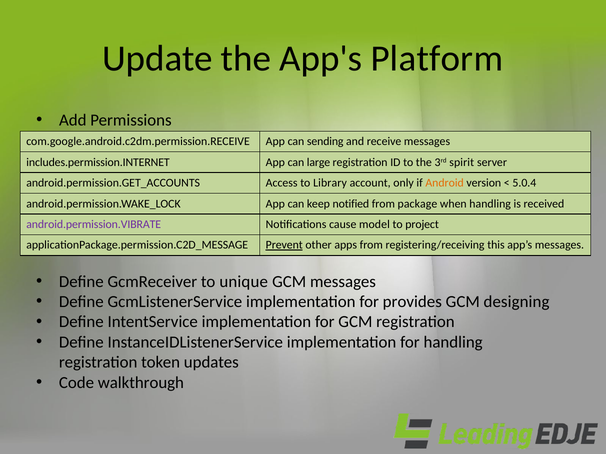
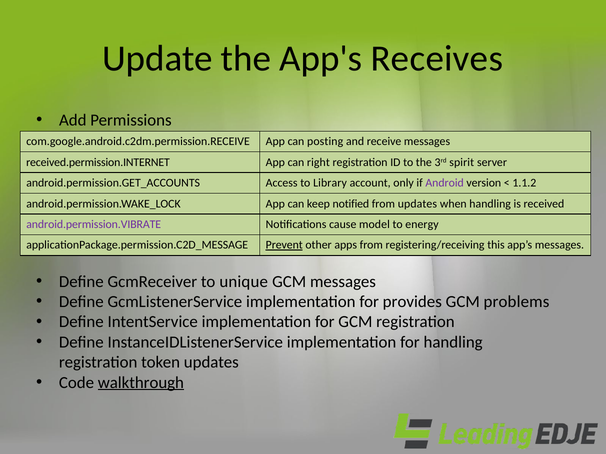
Platform: Platform -> Receives
sending: sending -> posting
includes.permission.INTERNET: includes.permission.INTERNET -> received.permission.INTERNET
large: large -> right
Android colour: orange -> purple
5.0.4: 5.0.4 -> 1.1.2
from package: package -> updates
project: project -> energy
designing: designing -> problems
walkthrough underline: none -> present
